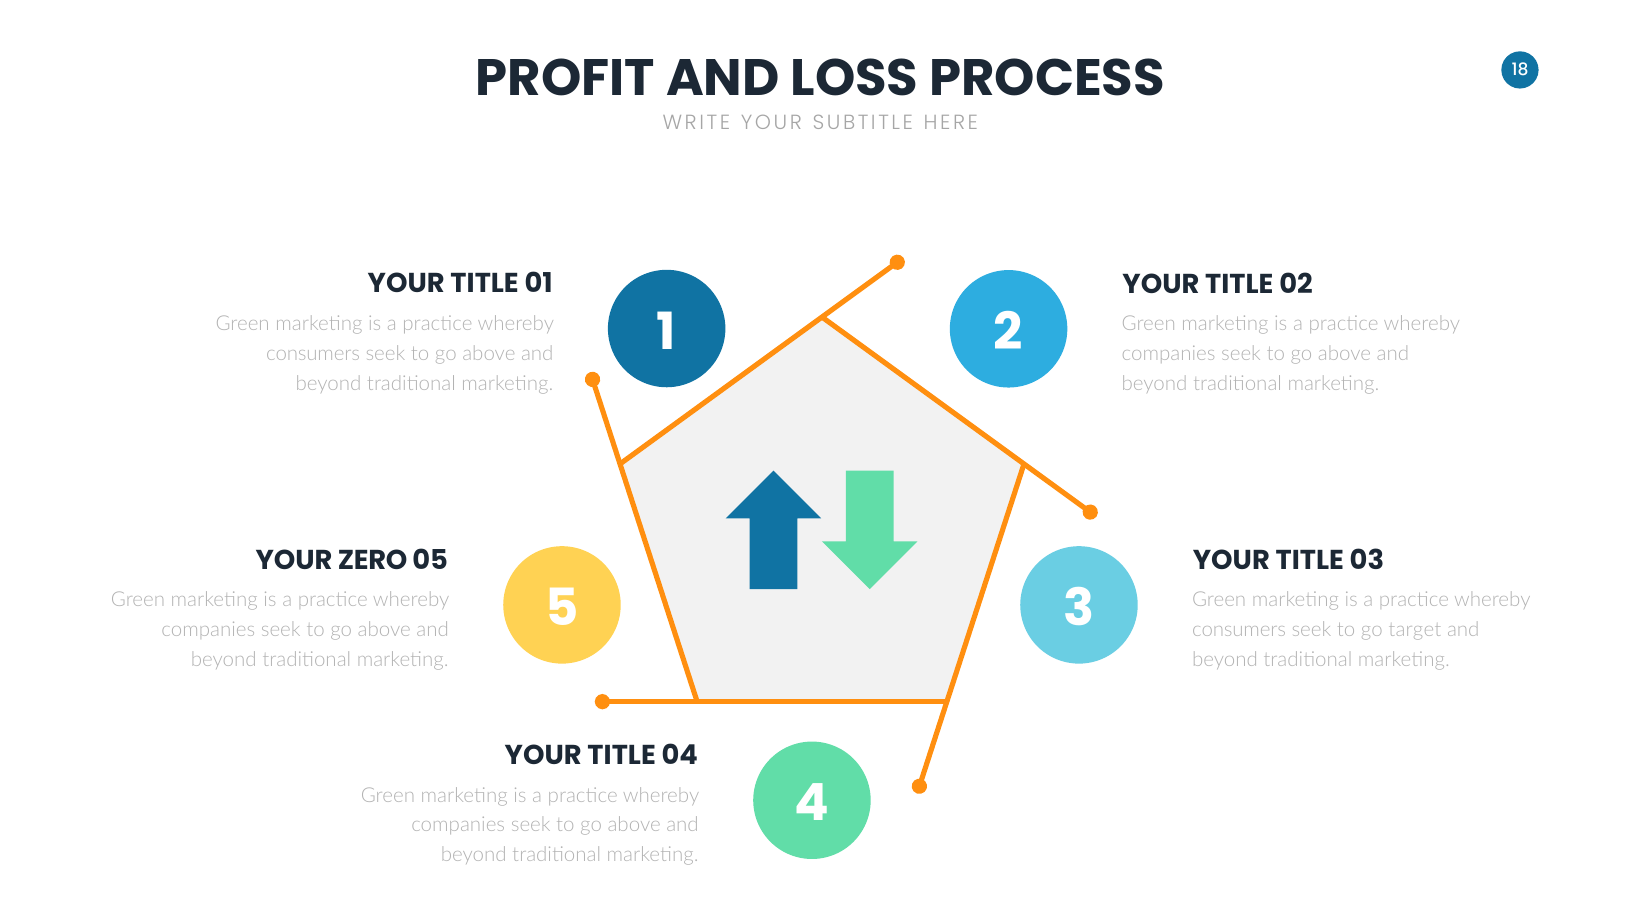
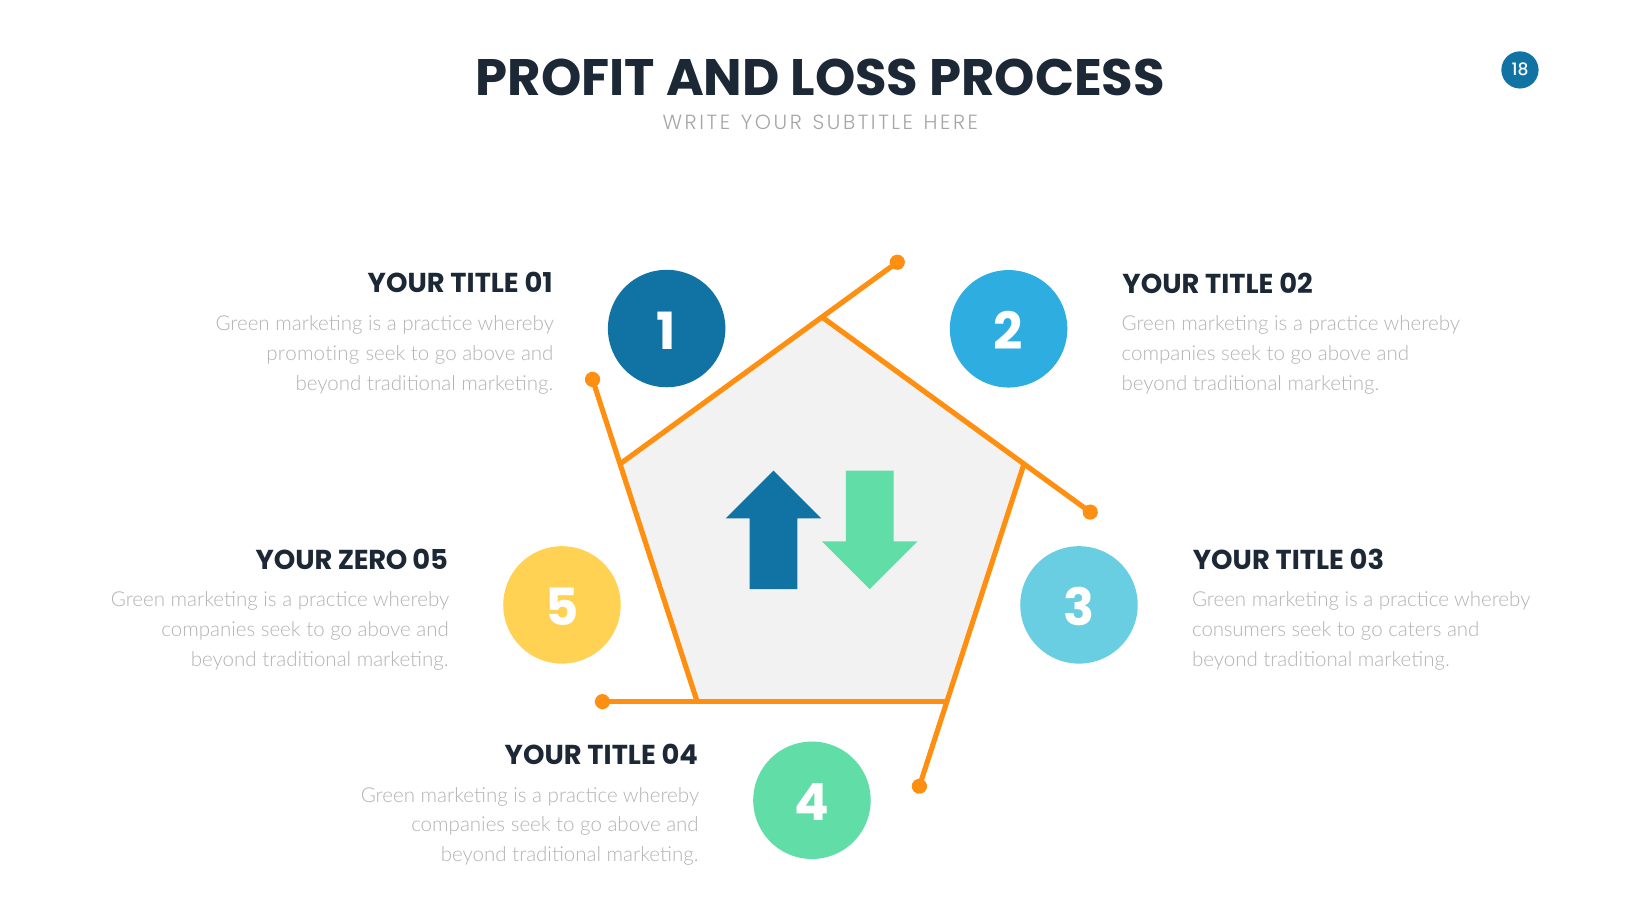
consumers at (313, 354): consumers -> promoting
target: target -> caters
